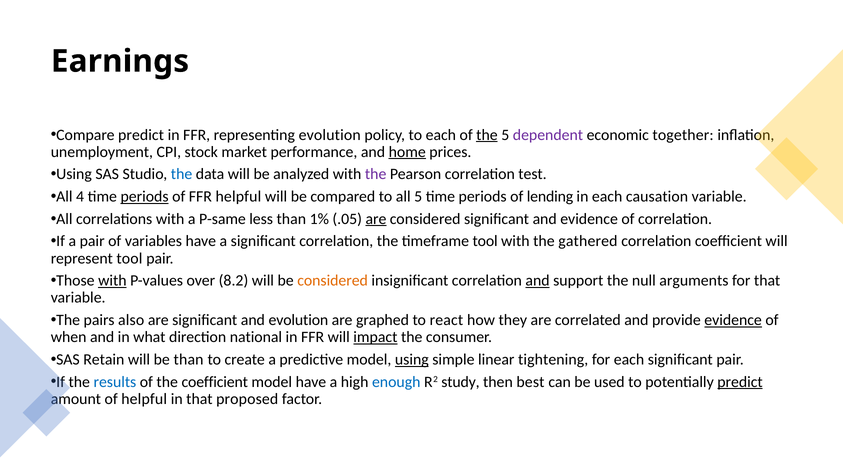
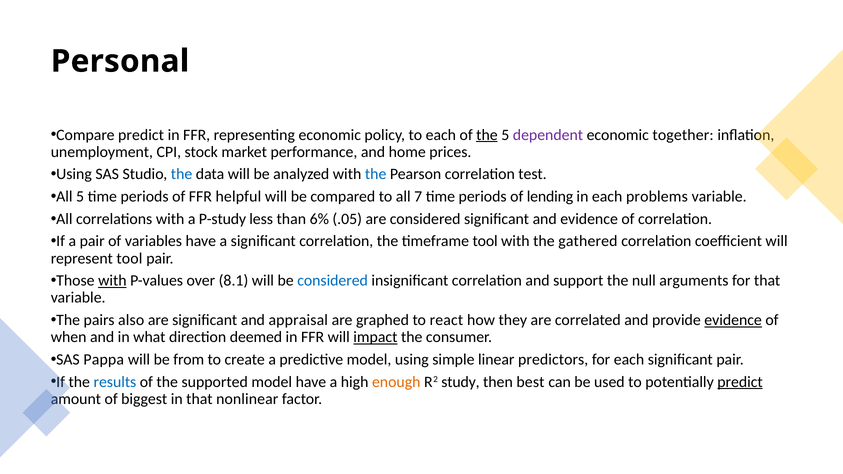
Earnings: Earnings -> Personal
representing evolution: evolution -> economic
home underline: present -> none
the at (376, 174) colour: purple -> blue
All 4: 4 -> 5
periods at (145, 197) underline: present -> none
all 5: 5 -> 7
causation: causation -> problems
P-same: P-same -> P-study
1%: 1% -> 6%
are at (376, 219) underline: present -> none
8.2: 8.2 -> 8.1
considered at (333, 281) colour: orange -> blue
and at (538, 281) underline: present -> none
and evolution: evolution -> appraisal
national: national -> deemed
Retain: Retain -> Pappa
be than: than -> from
using at (412, 360) underline: present -> none
tightening: tightening -> predictors
the coefficient: coefficient -> supported
enough colour: blue -> orange
of helpful: helpful -> biggest
proposed: proposed -> nonlinear
